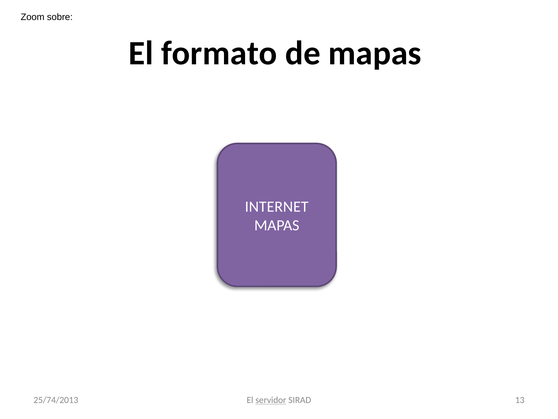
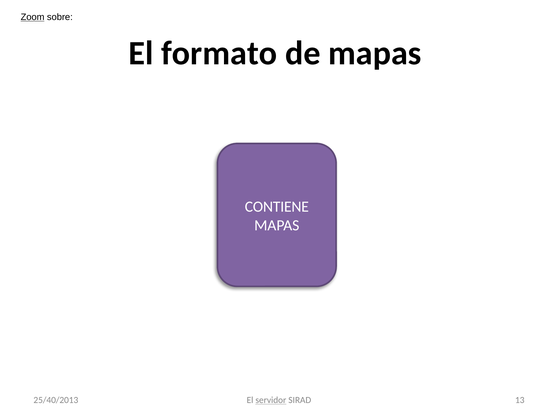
Zoom underline: none -> present
INTERNET: INTERNET -> CONTIENE
25/74/2013: 25/74/2013 -> 25/40/2013
